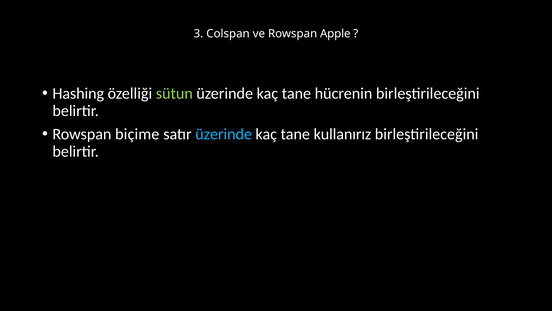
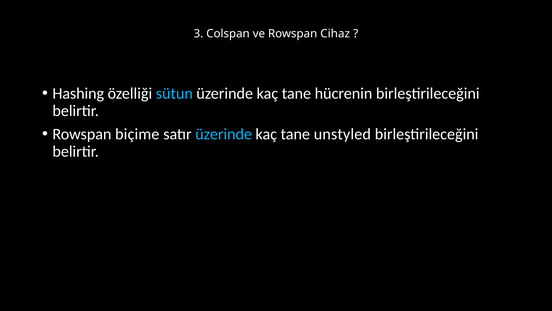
Apple: Apple -> Cihaz
sütun colour: light green -> light blue
kullanırız: kullanırız -> unstyled
